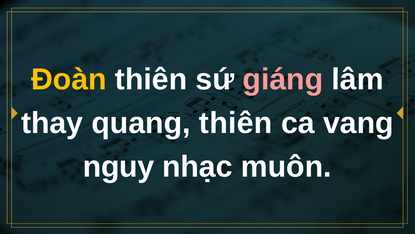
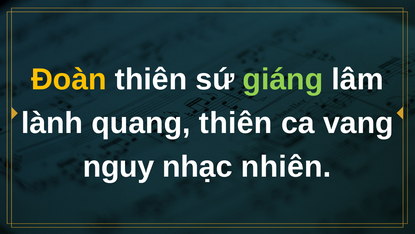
giáng colour: pink -> light green
thay: thay -> lành
muôn: muôn -> nhiên
